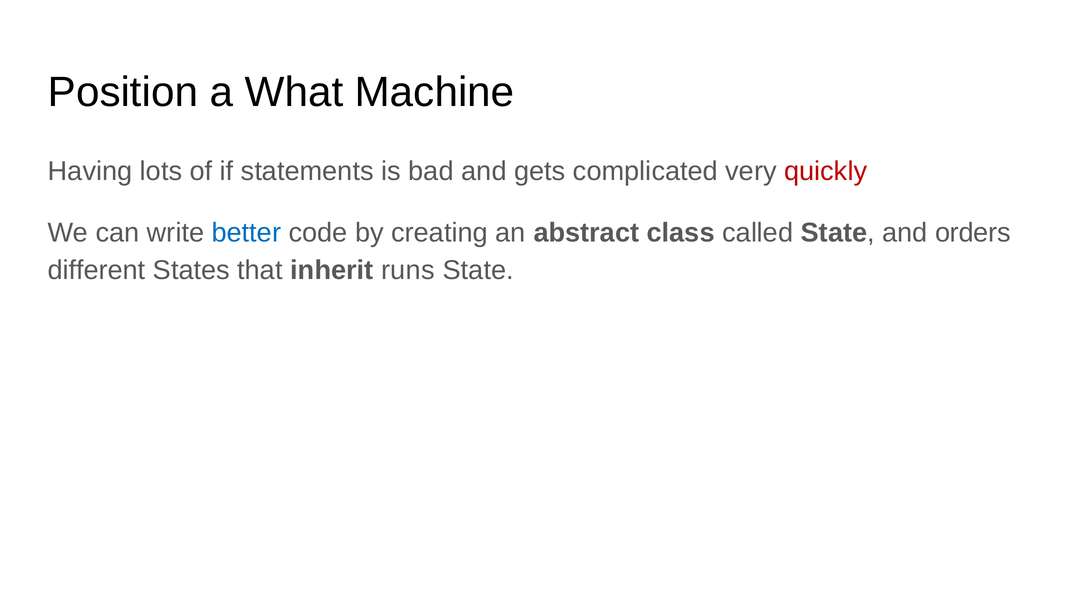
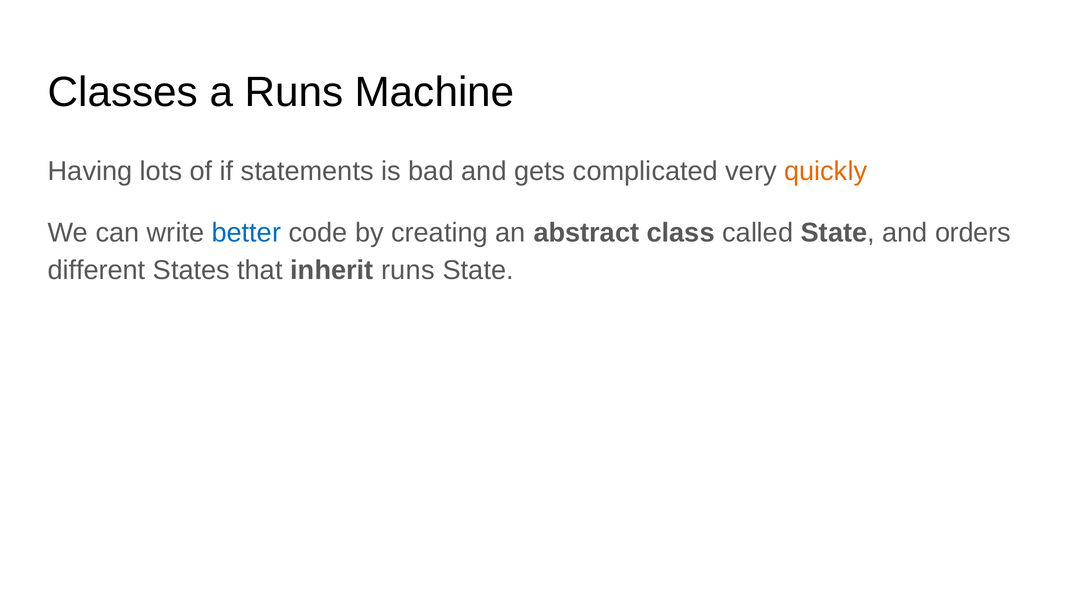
Position: Position -> Classes
a What: What -> Runs
quickly colour: red -> orange
